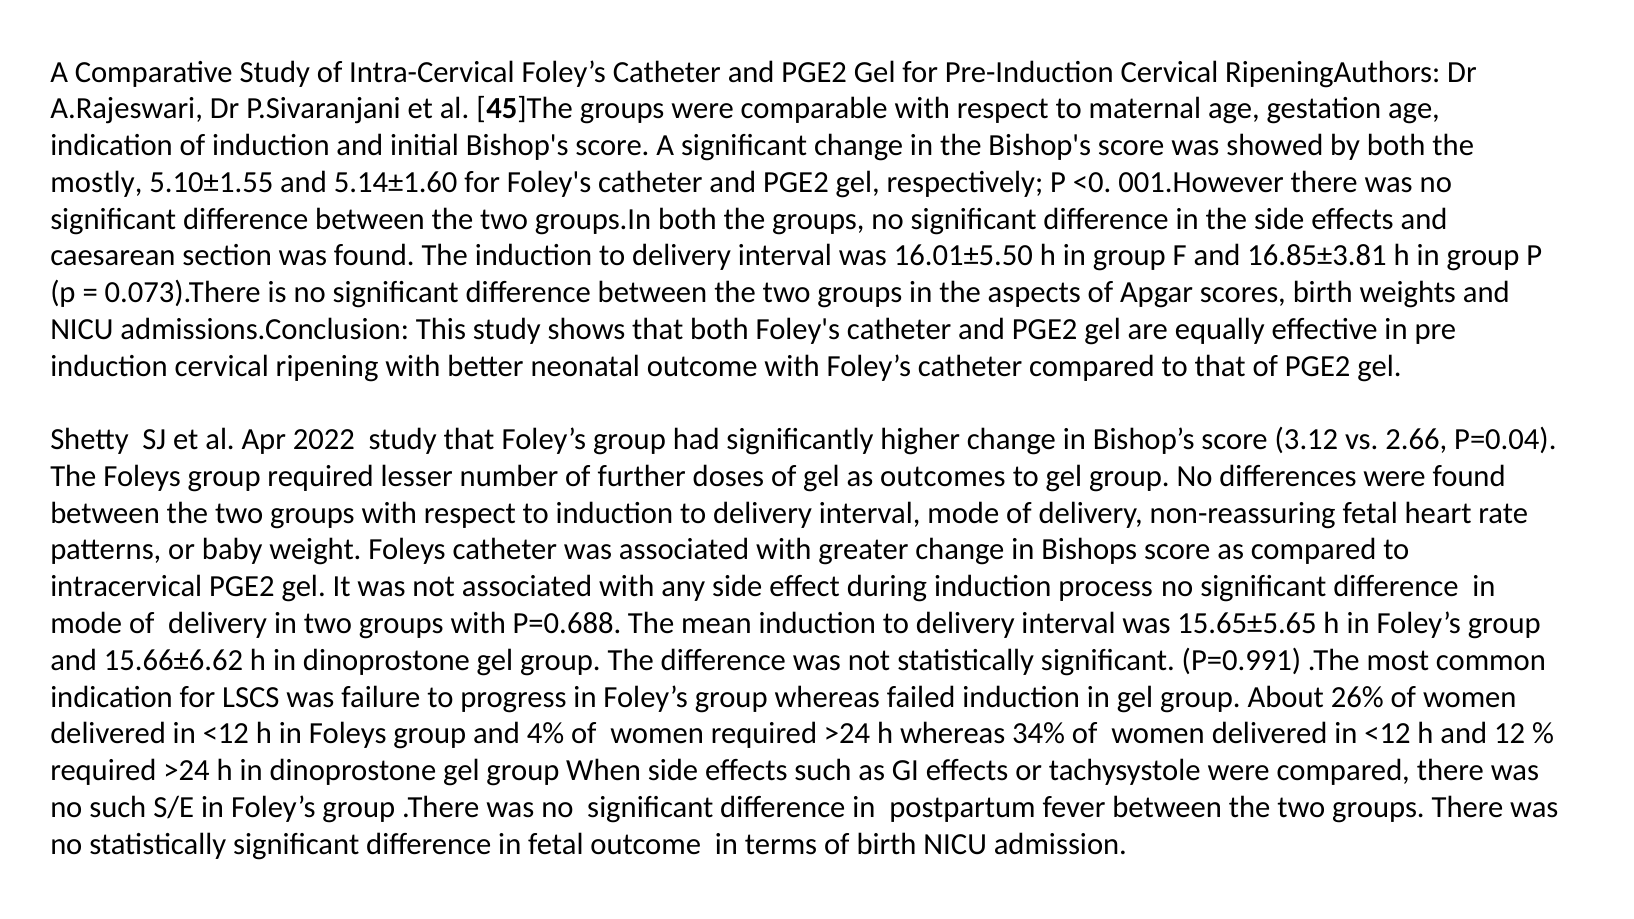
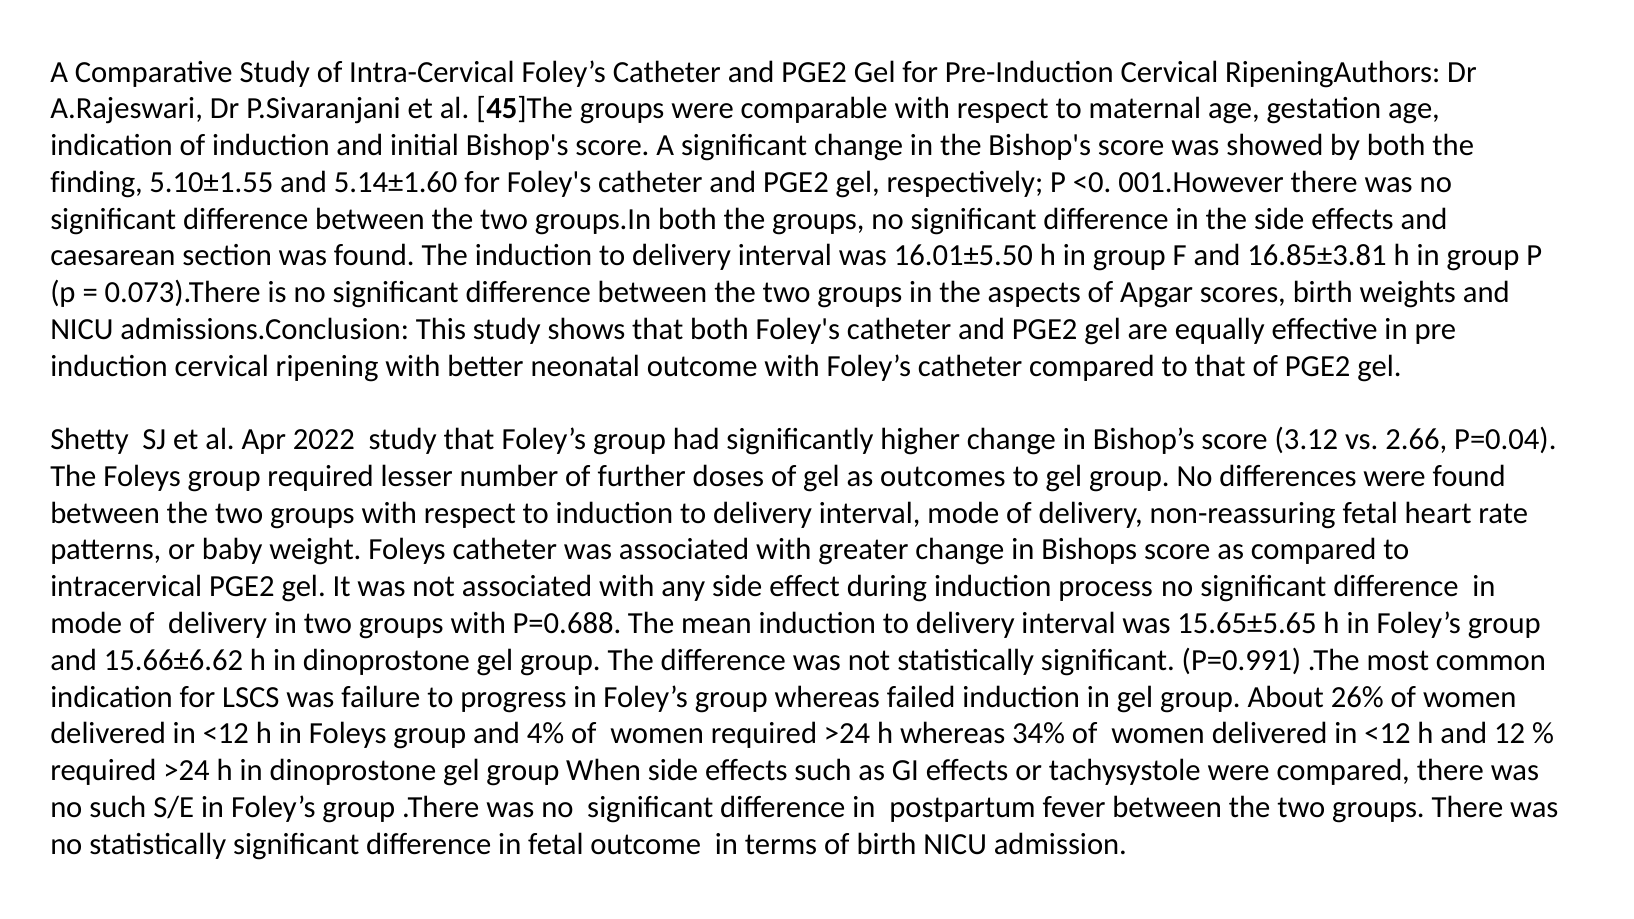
mostly: mostly -> finding
